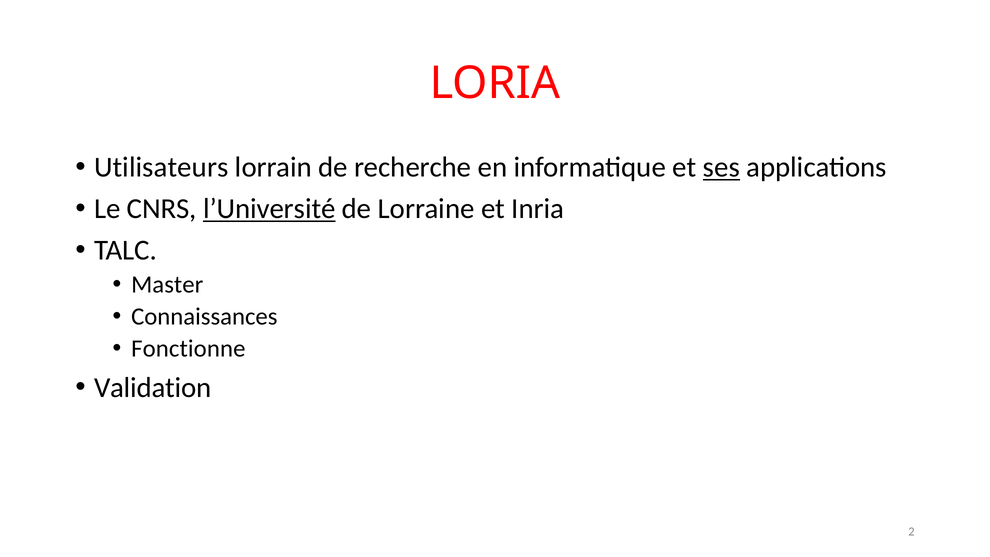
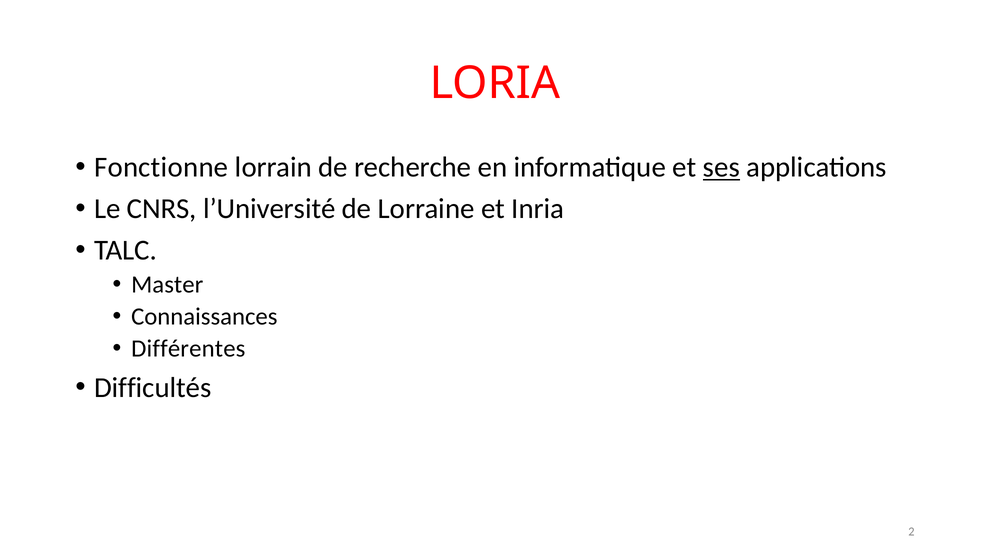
Utilisateurs: Utilisateurs -> Fonctionne
l’Université underline: present -> none
Fonctionne: Fonctionne -> Différentes
Validation: Validation -> Difficultés
